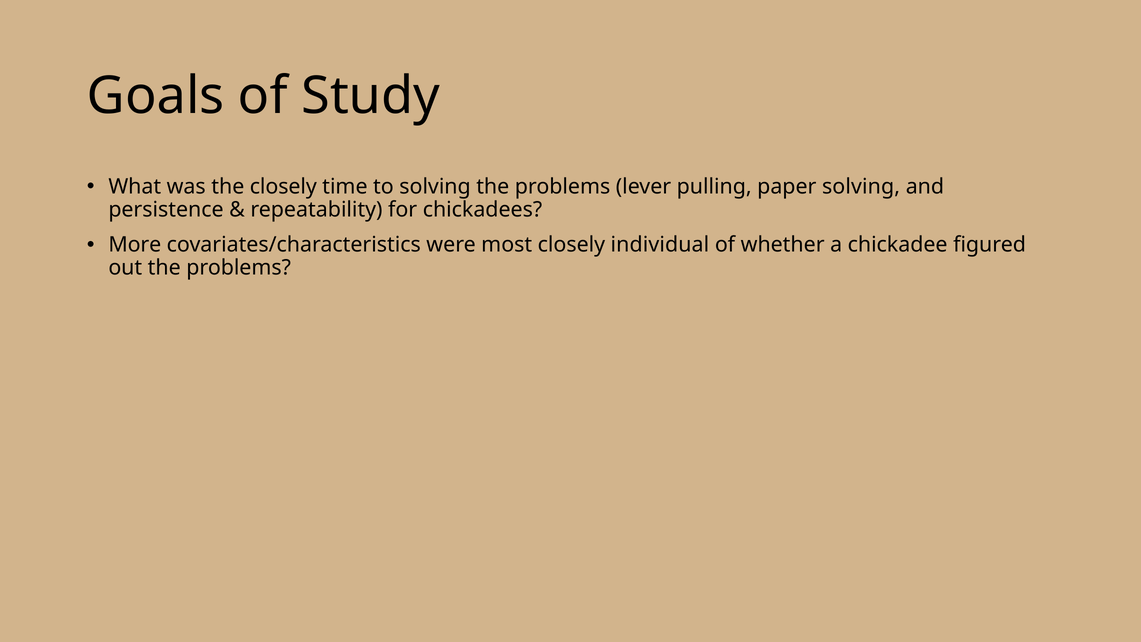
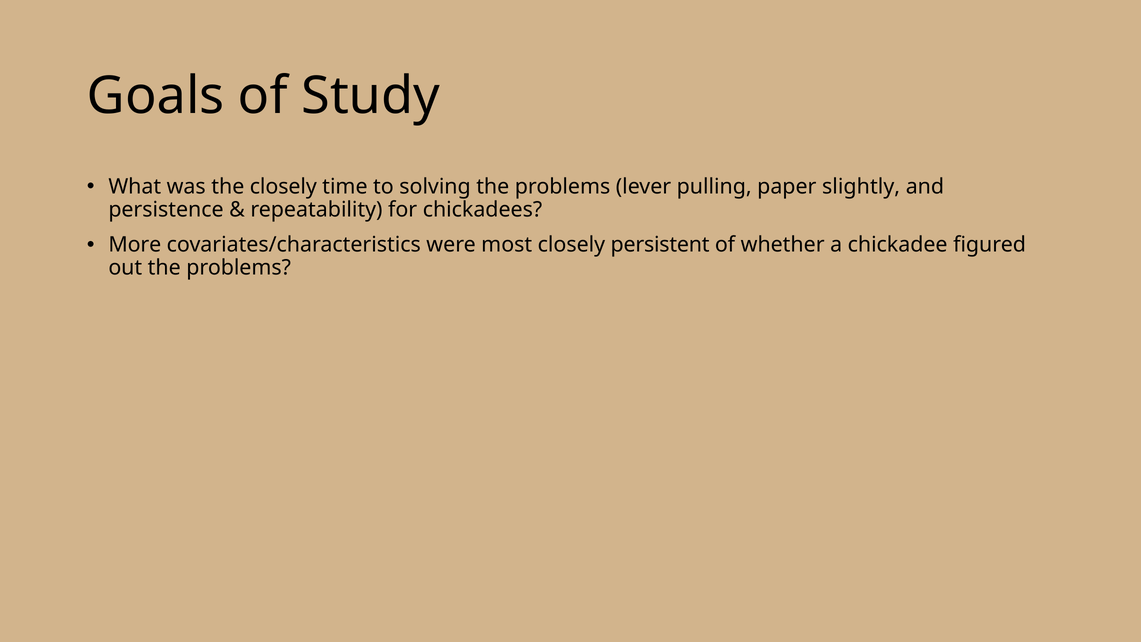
paper solving: solving -> slightly
individual: individual -> persistent
